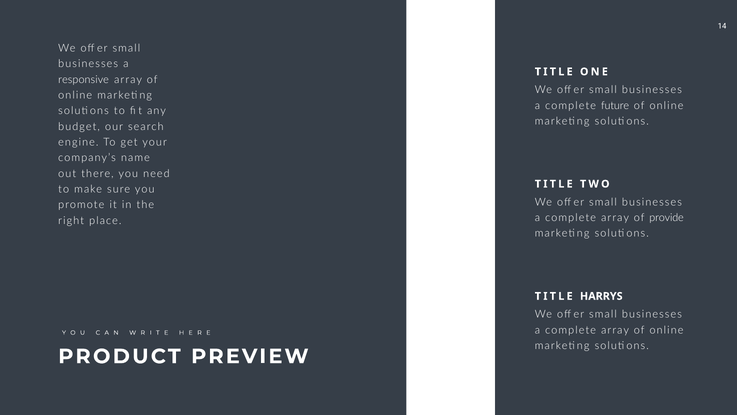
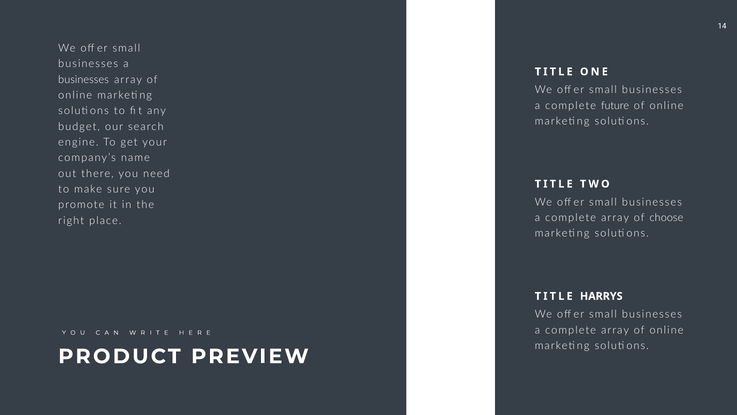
responsive at (84, 79): responsive -> businesses
provide: provide -> choose
